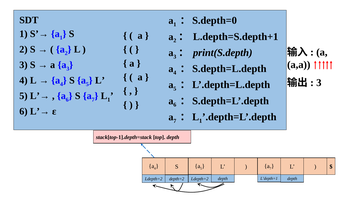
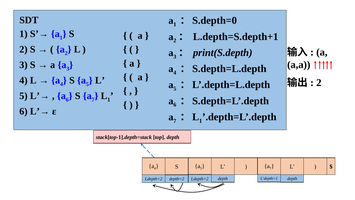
3 at (319, 82): 3 -> 2
